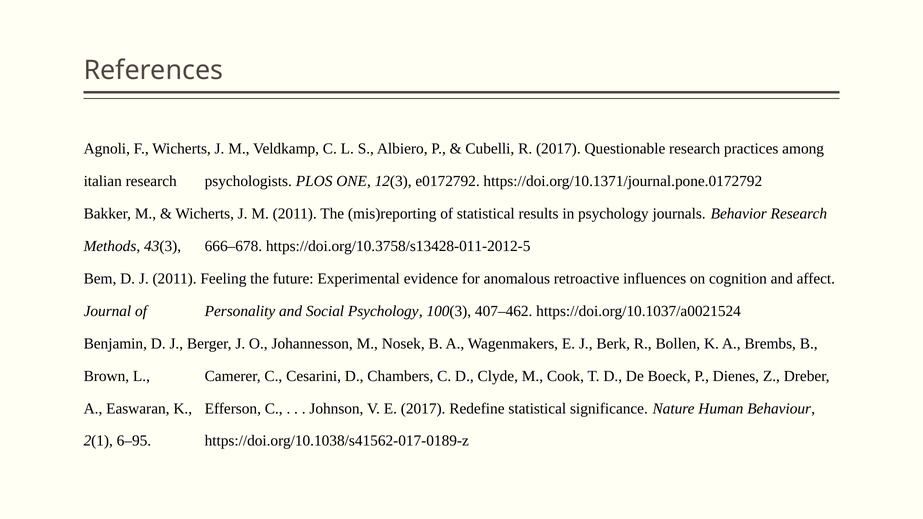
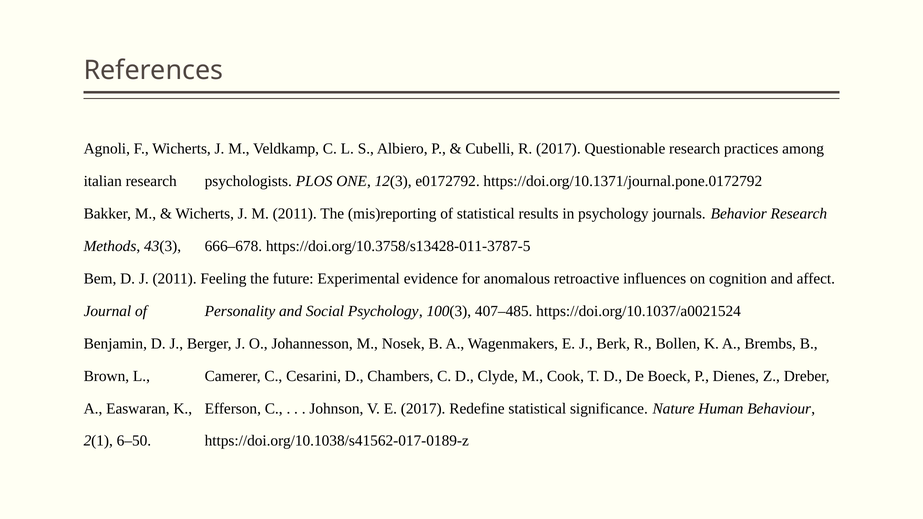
https://doi.org/10.3758/s13428-011-2012-5: https://doi.org/10.3758/s13428-011-2012-5 -> https://doi.org/10.3758/s13428-011-3787-5
407–462: 407–462 -> 407–485
6–95: 6–95 -> 6–50
